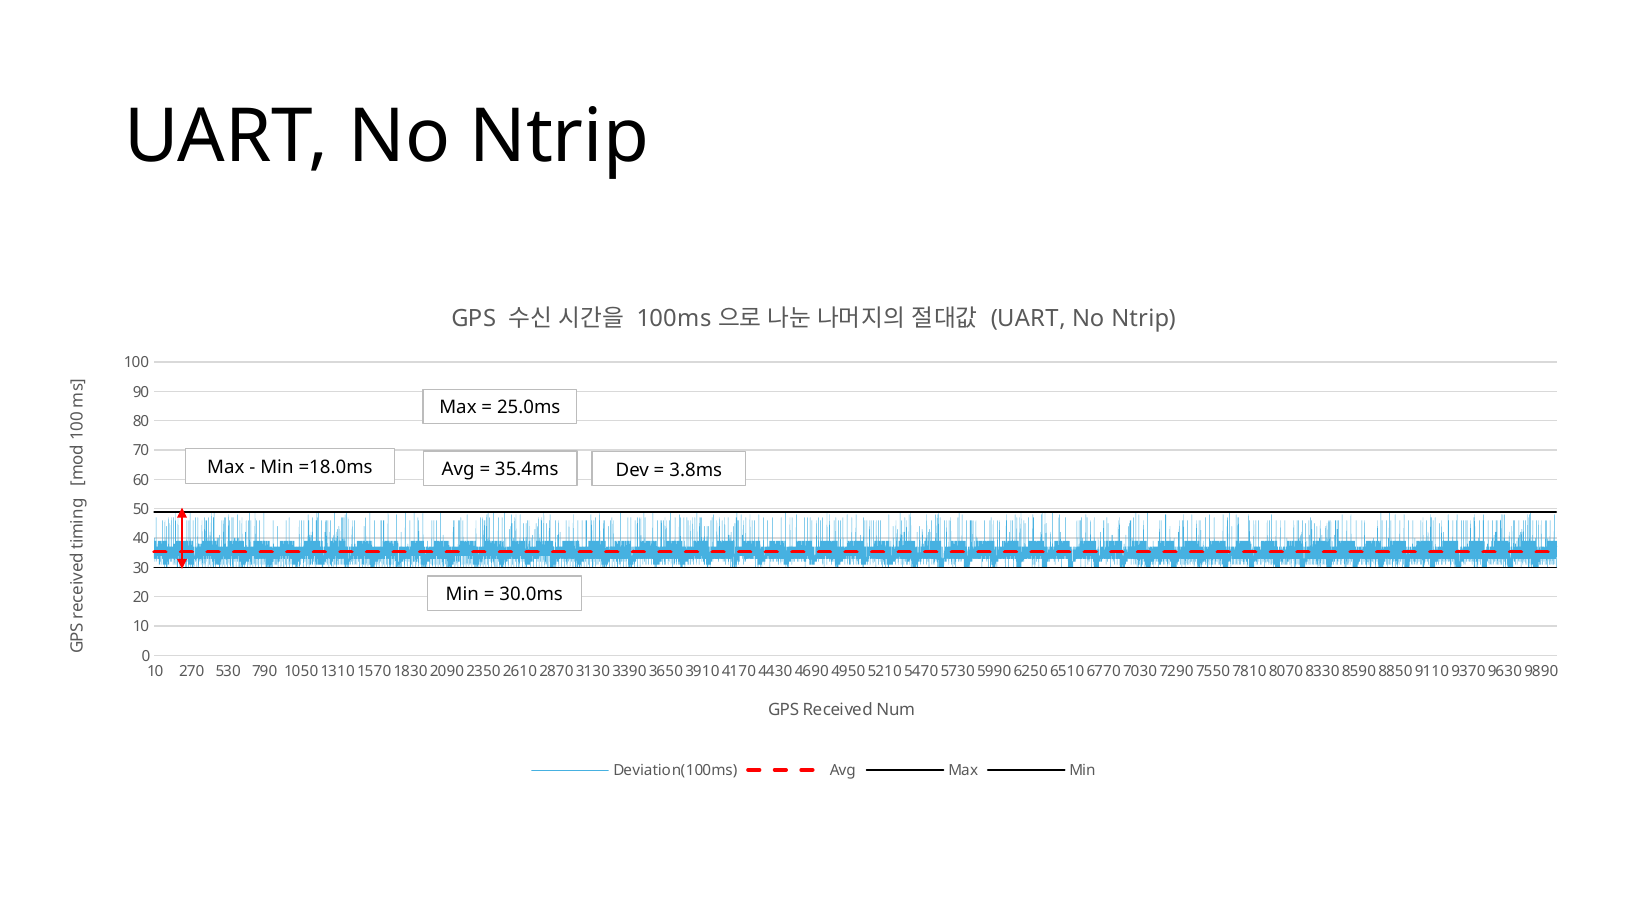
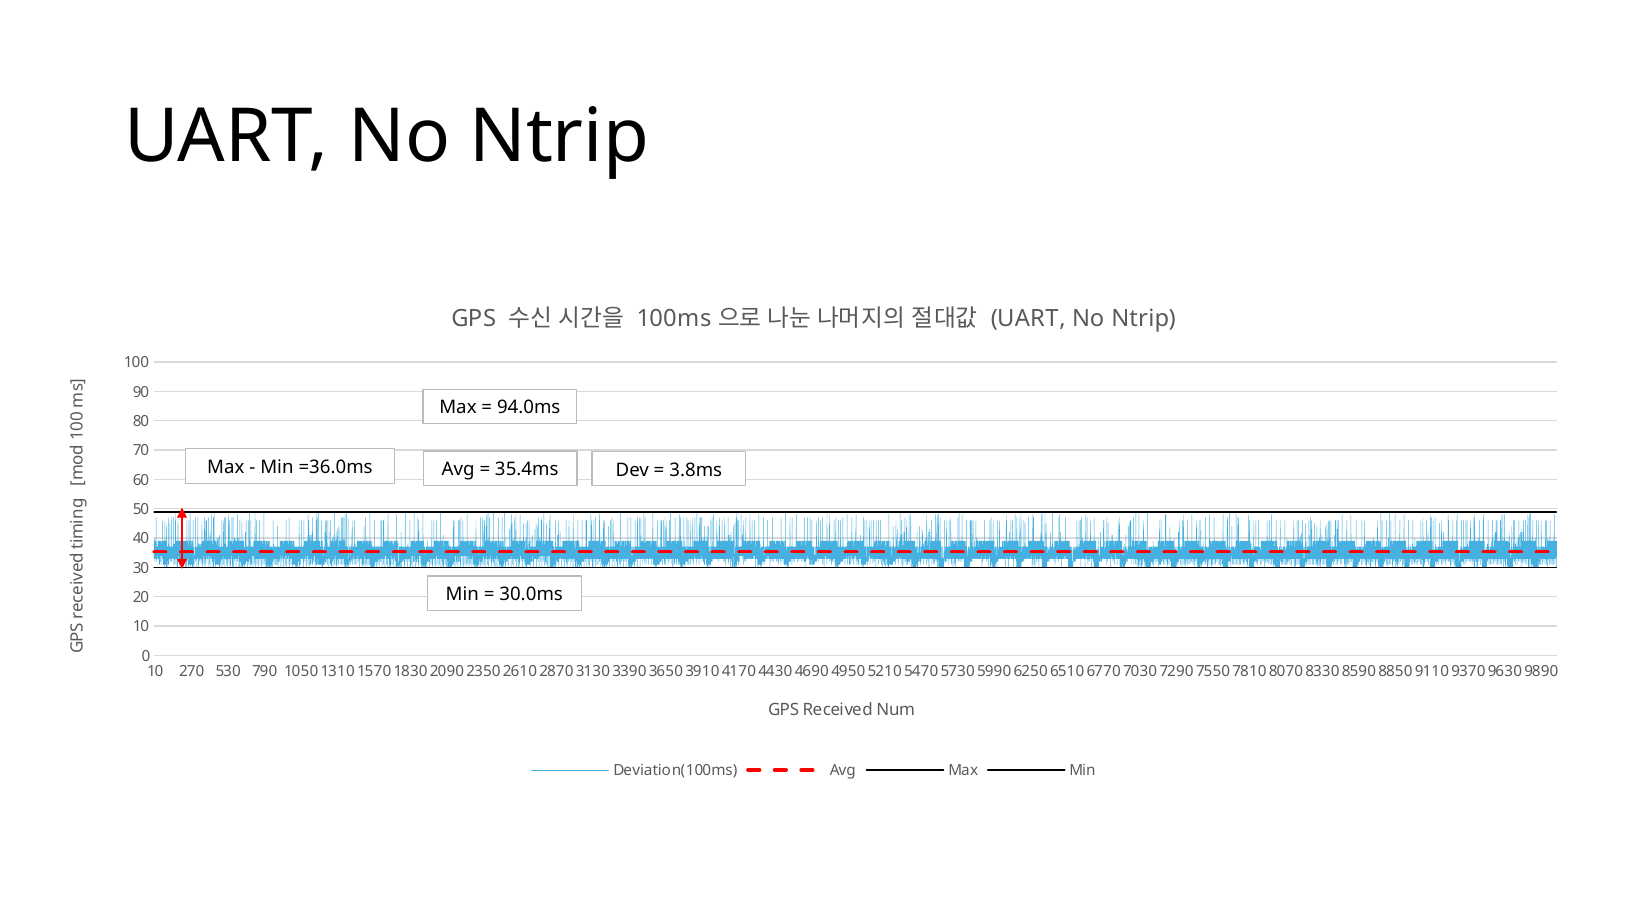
25.0ms: 25.0ms -> 94.0ms
=18.0ms: =18.0ms -> =36.0ms
